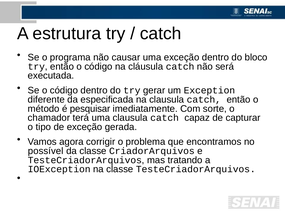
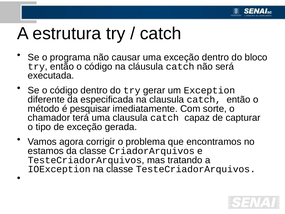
possível: possível -> estamos
